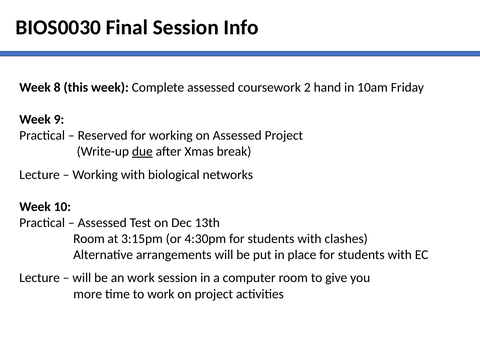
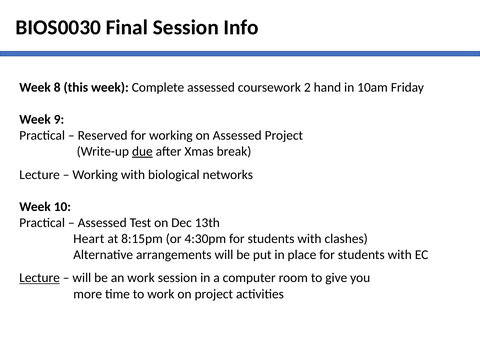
Room at (89, 239): Room -> Heart
3:15pm: 3:15pm -> 8:15pm
Lecture at (40, 278) underline: none -> present
